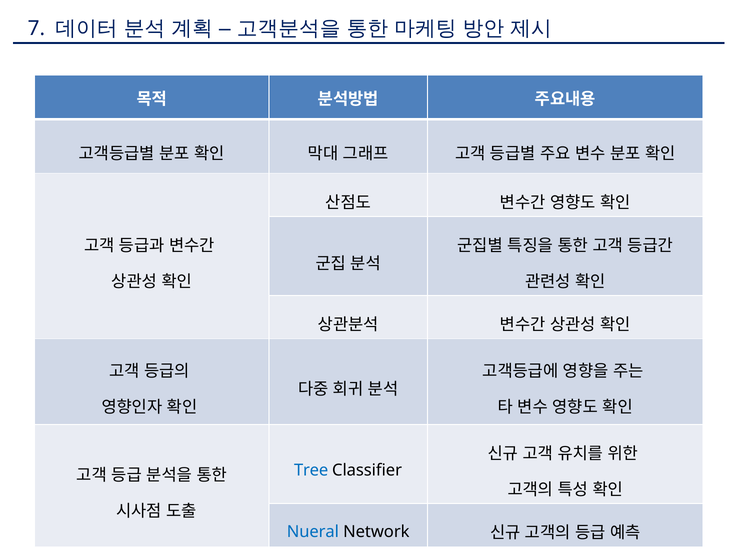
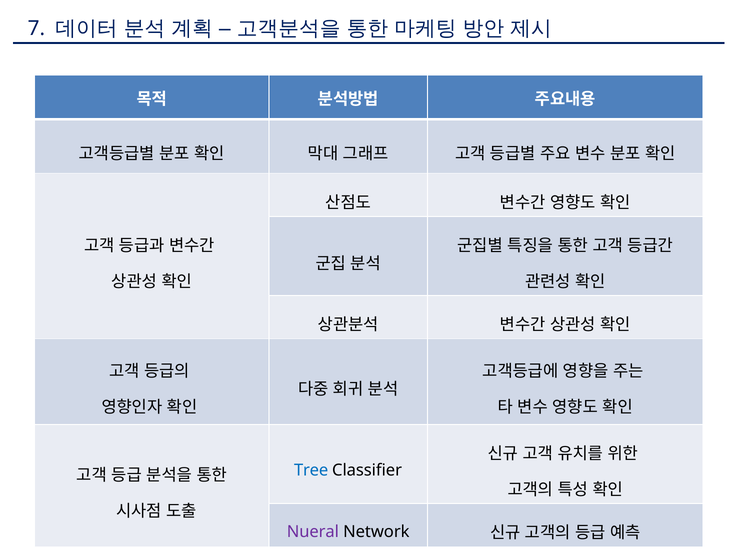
Nueral colour: blue -> purple
